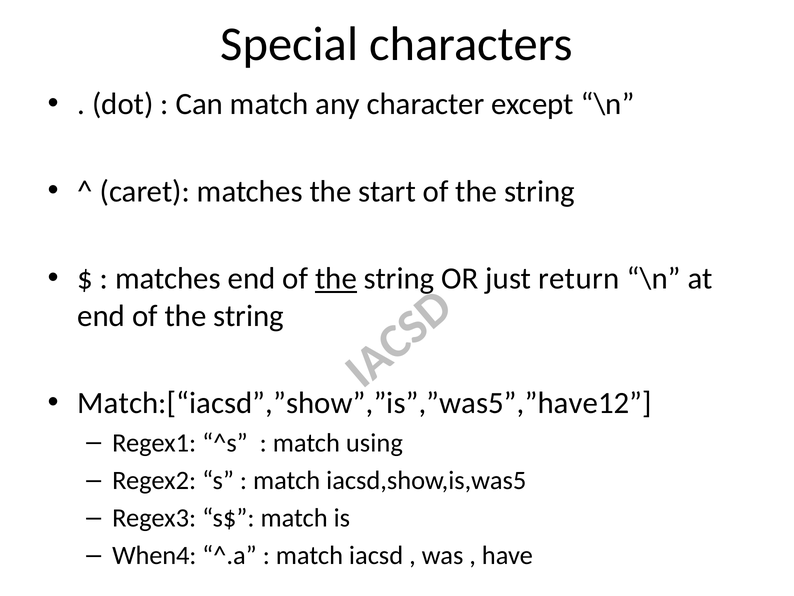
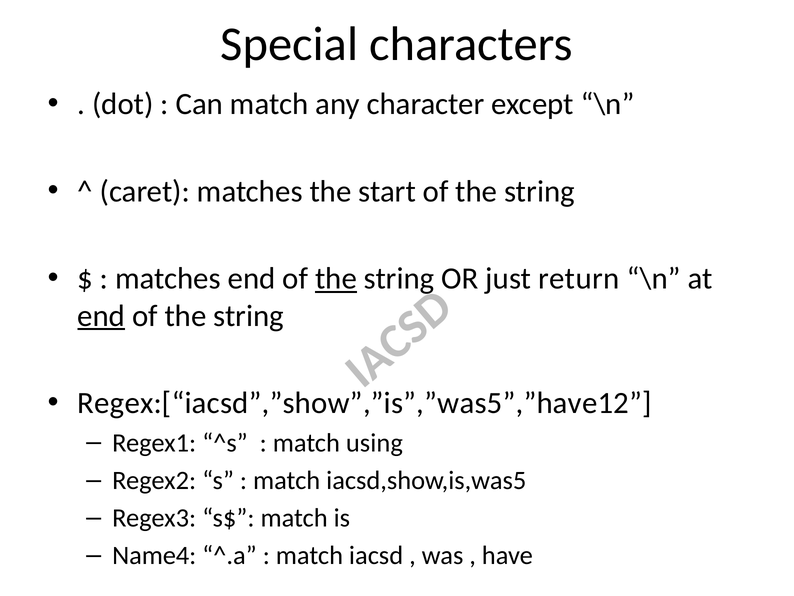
end at (101, 316) underline: none -> present
Match:[“iacsd”,”show”,”is”,”was5”,”have12: Match:[“iacsd”,”show”,”is”,”was5”,”have12 -> Regex:[“iacsd”,”show”,”is”,”was5”,”have12
When4: When4 -> Name4
